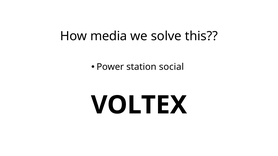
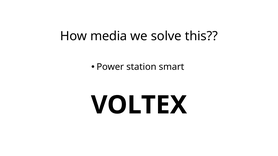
social: social -> smart
